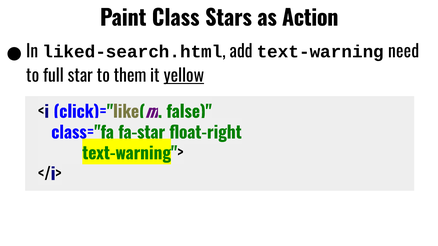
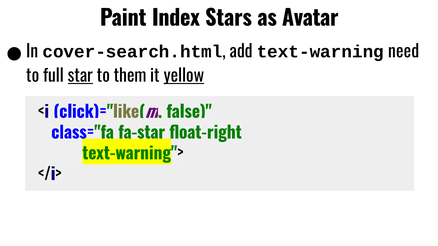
Class: Class -> Index
Action: Action -> Avatar
liked-search.html: liked-search.html -> cover-search.html
star underline: none -> present
